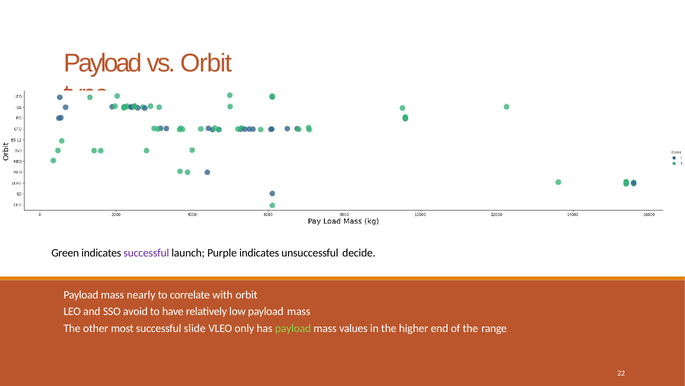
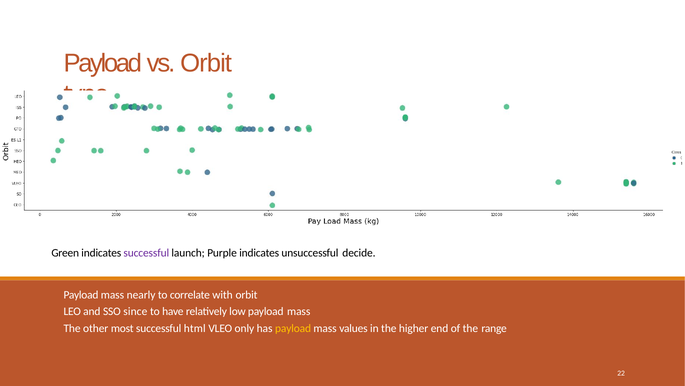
avoid: avoid -> since
slide: slide -> html
payload at (293, 328) colour: light green -> yellow
